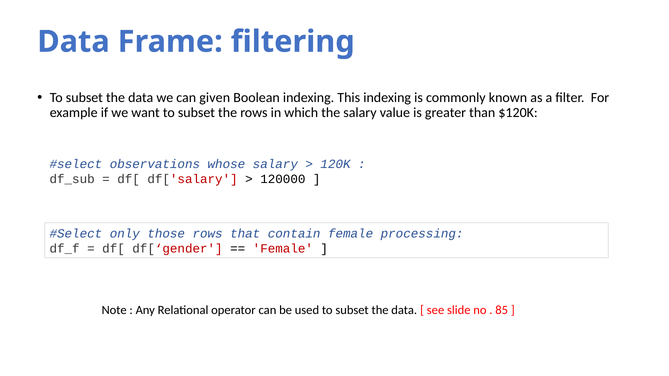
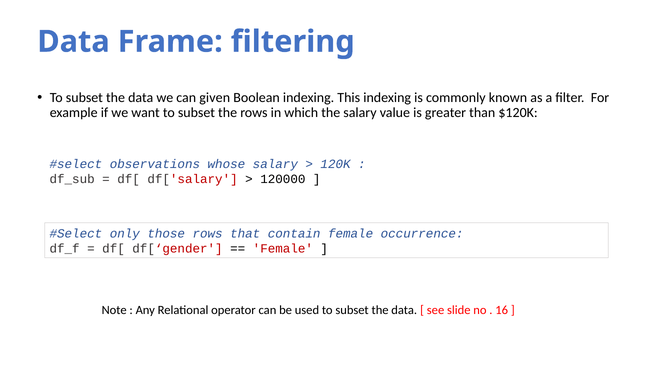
processing: processing -> occurrence
85: 85 -> 16
